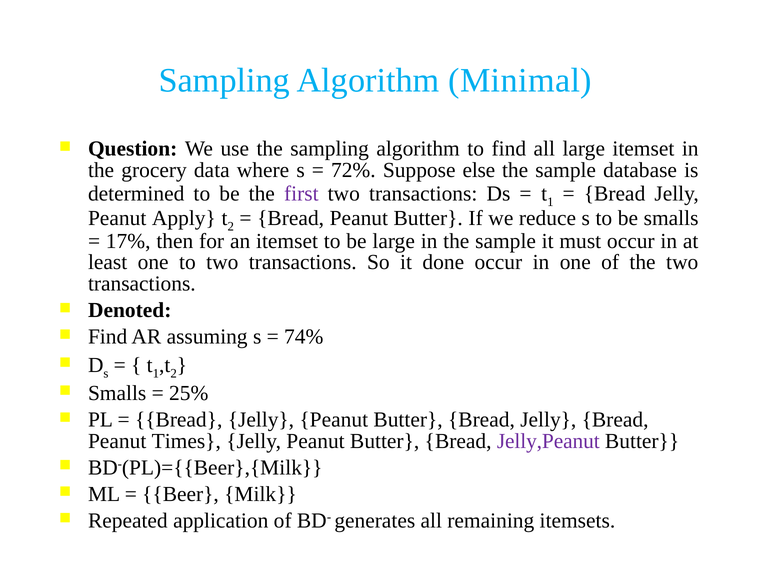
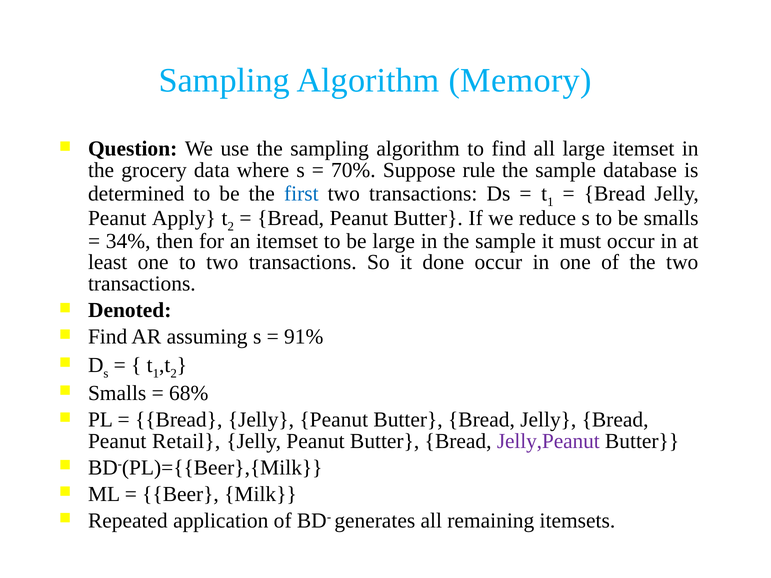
Minimal: Minimal -> Memory
72%: 72% -> 70%
else: else -> rule
first colour: purple -> blue
17%: 17% -> 34%
74%: 74% -> 91%
25%: 25% -> 68%
Times: Times -> Retail
